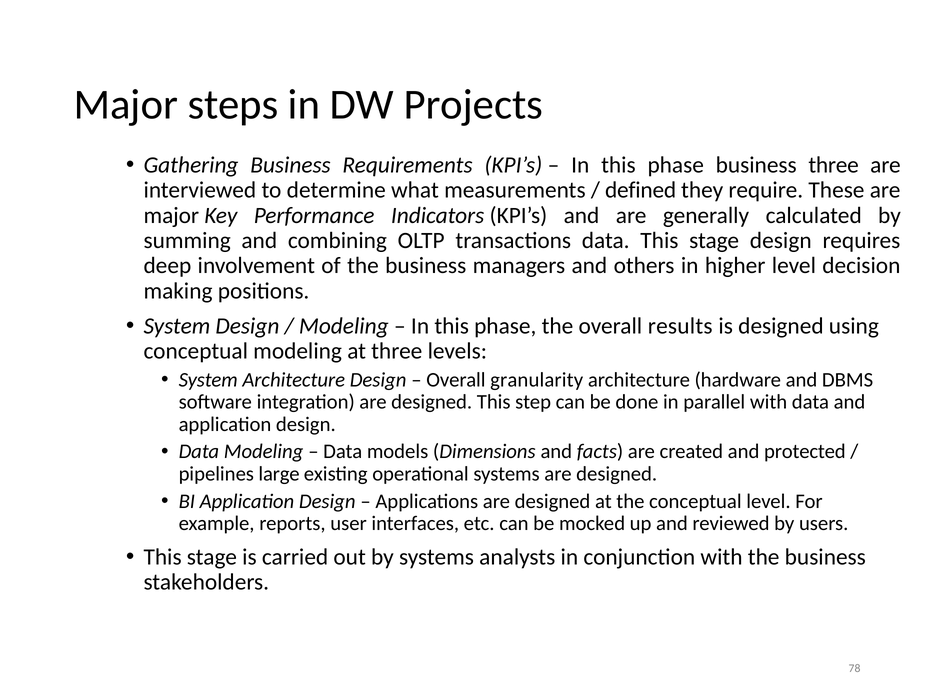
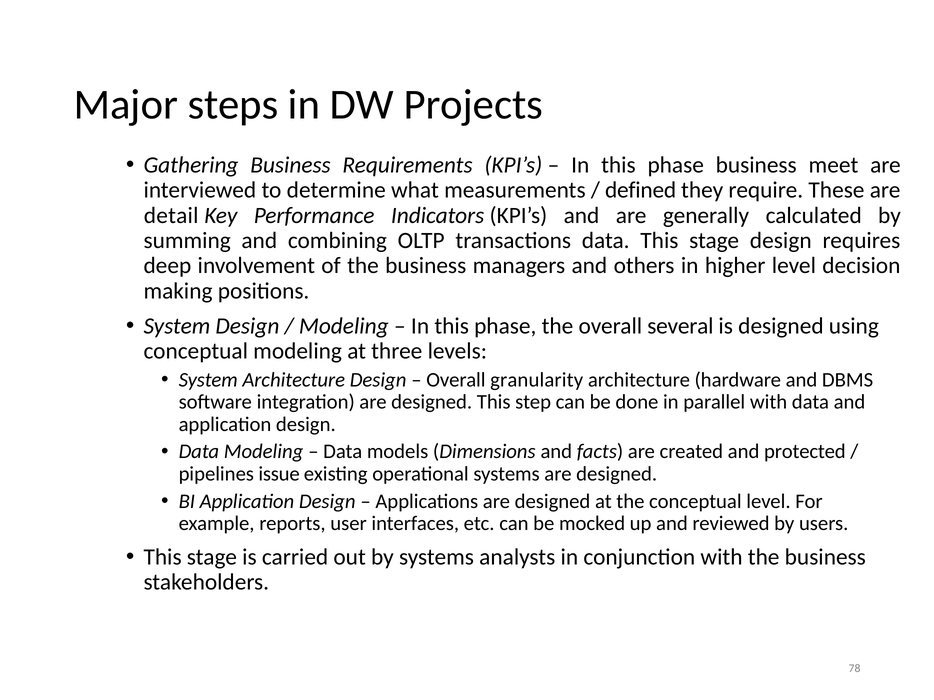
business three: three -> meet
major at (171, 215): major -> detail
results: results -> several
large: large -> issue
